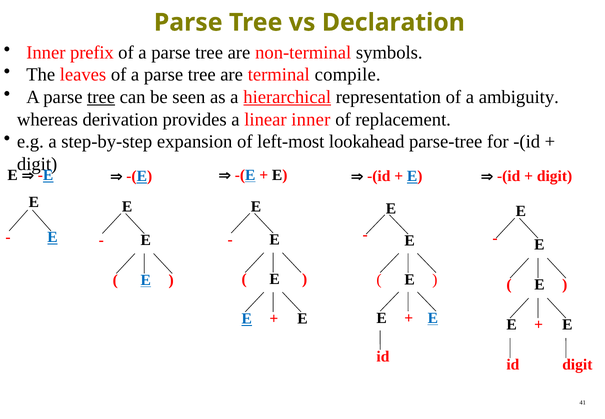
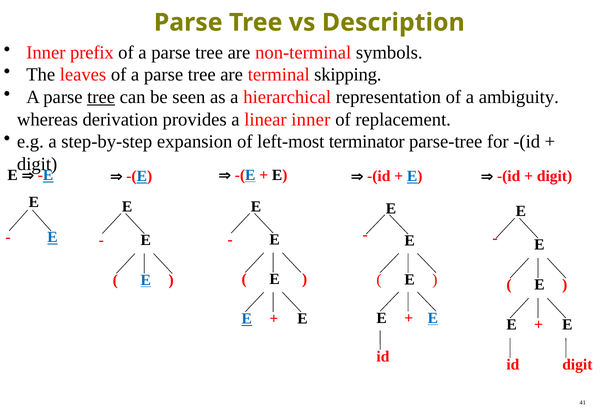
Declaration: Declaration -> Description
compile: compile -> skipping
hierarchical underline: present -> none
lookahead: lookahead -> terminator
